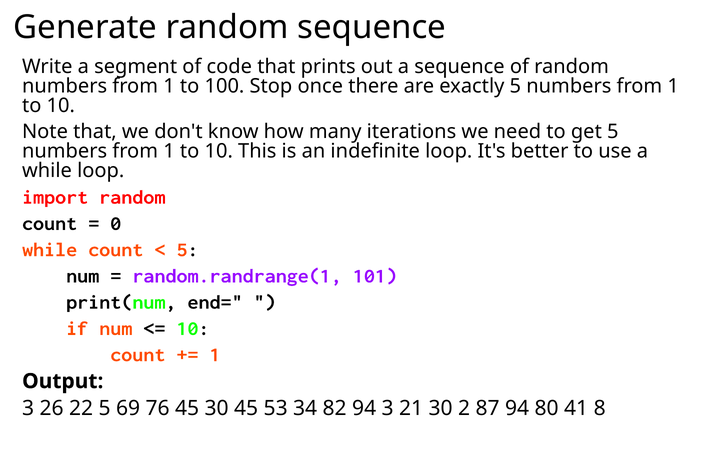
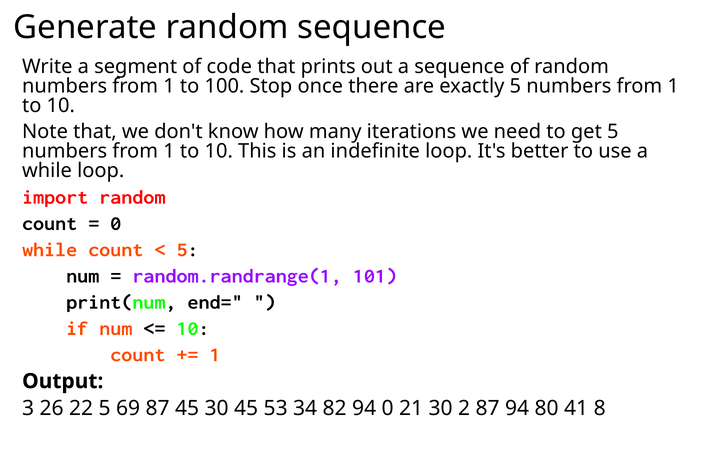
69 76: 76 -> 87
94 3: 3 -> 0
